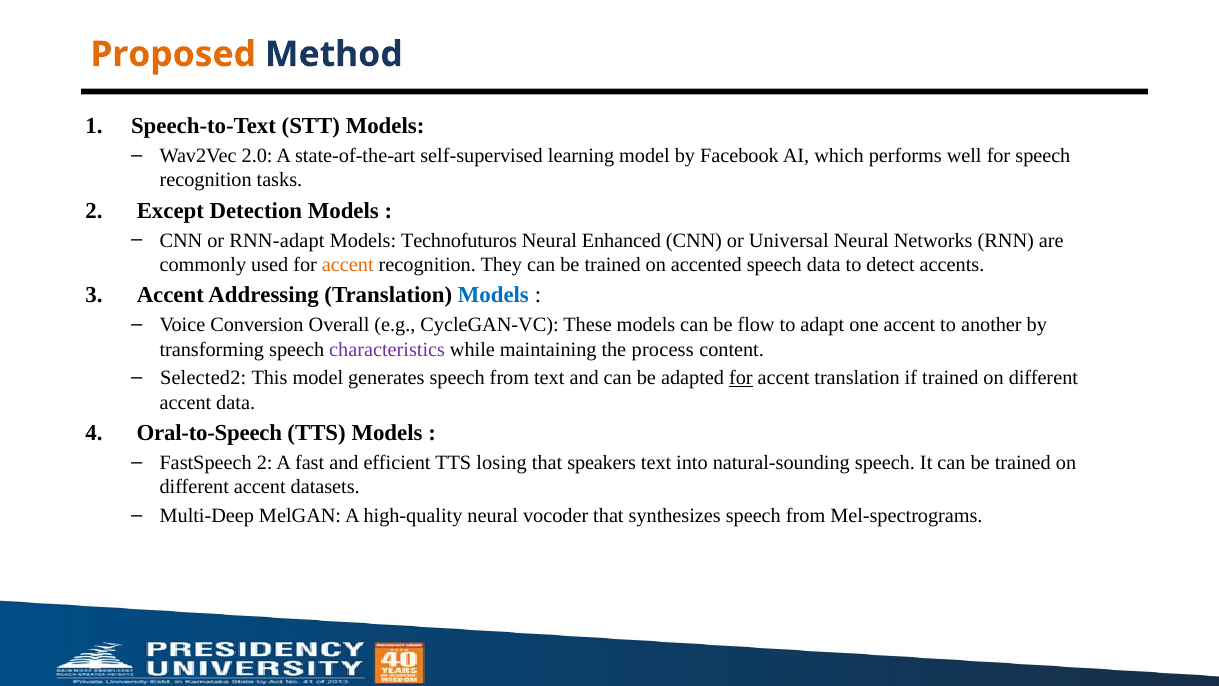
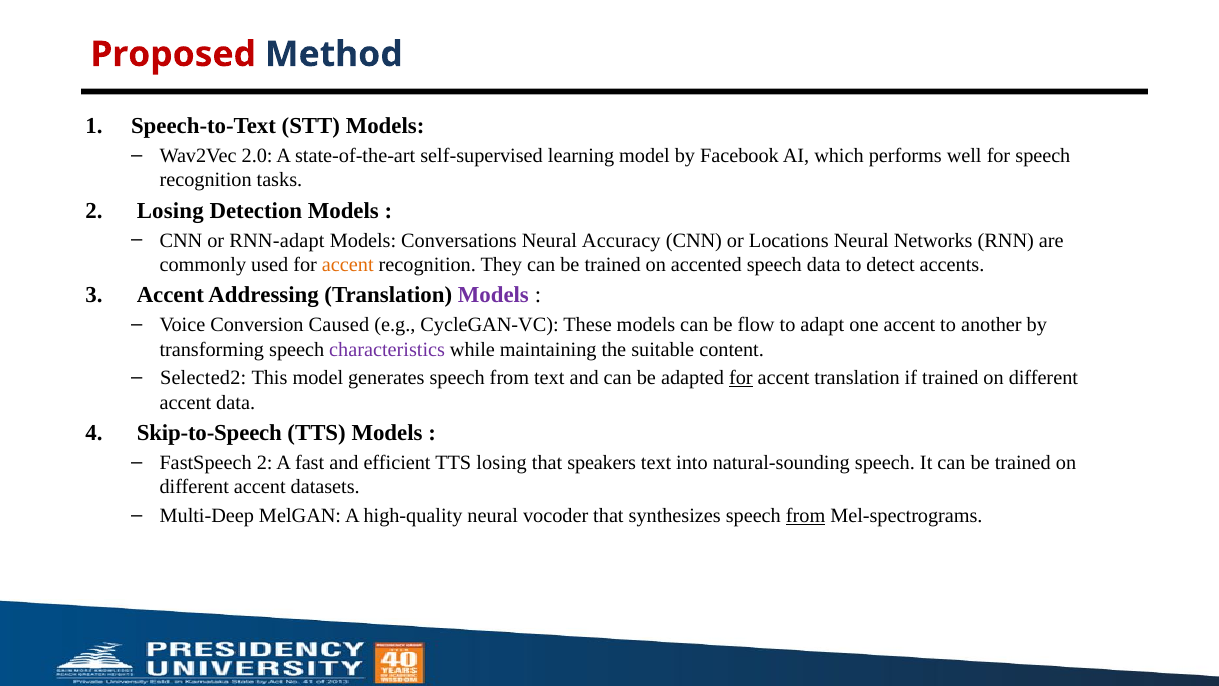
Proposed colour: orange -> red
2 Except: Except -> Losing
Technofuturos: Technofuturos -> Conversations
Enhanced: Enhanced -> Accuracy
Universal: Universal -> Locations
Models at (493, 295) colour: blue -> purple
Overall: Overall -> Caused
process: process -> suitable
Oral-to-Speech: Oral-to-Speech -> Skip-to-Speech
from at (806, 515) underline: none -> present
